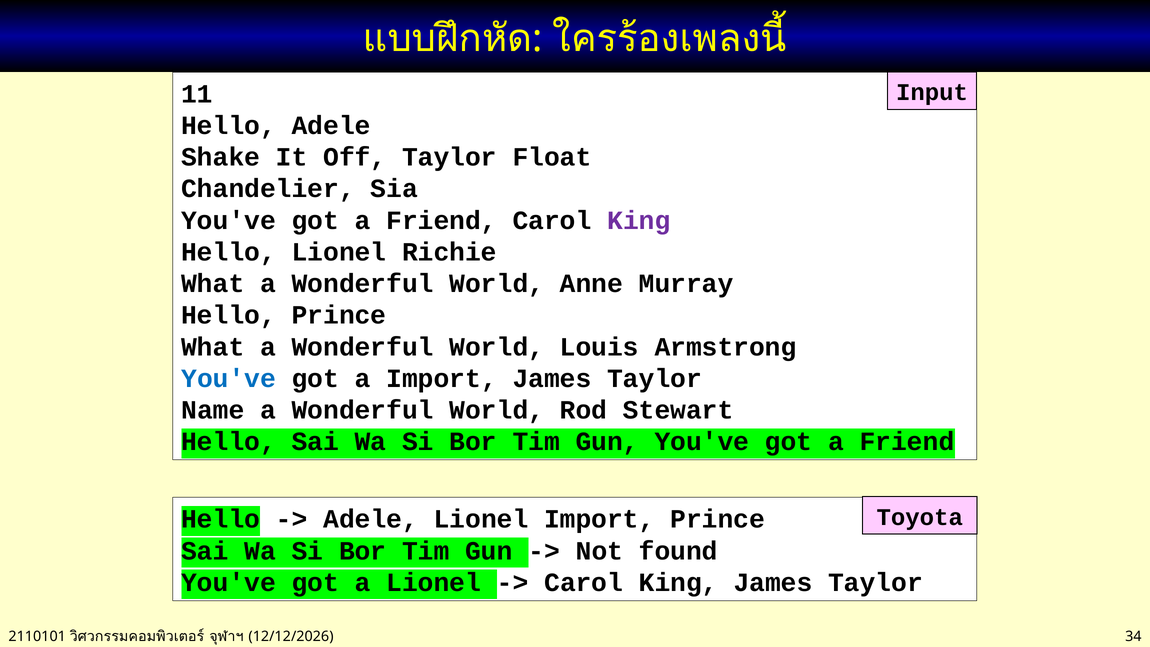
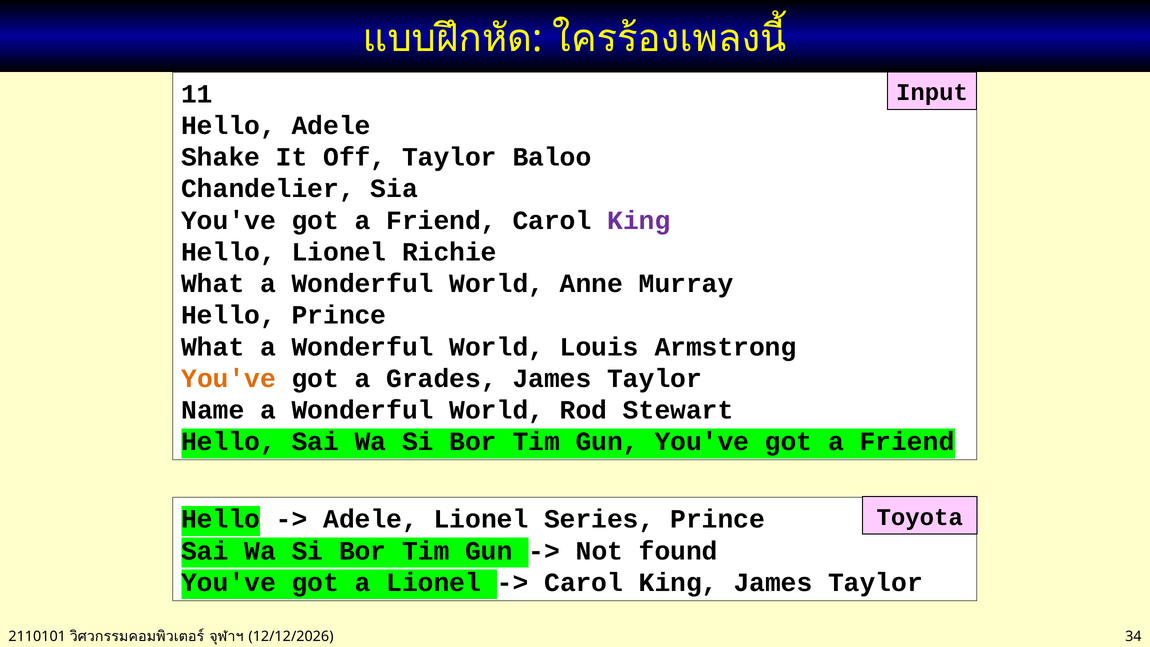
Float: Float -> Baloo
You've at (229, 378) colour: blue -> orange
a Import: Import -> Grades
Lionel Import: Import -> Series
